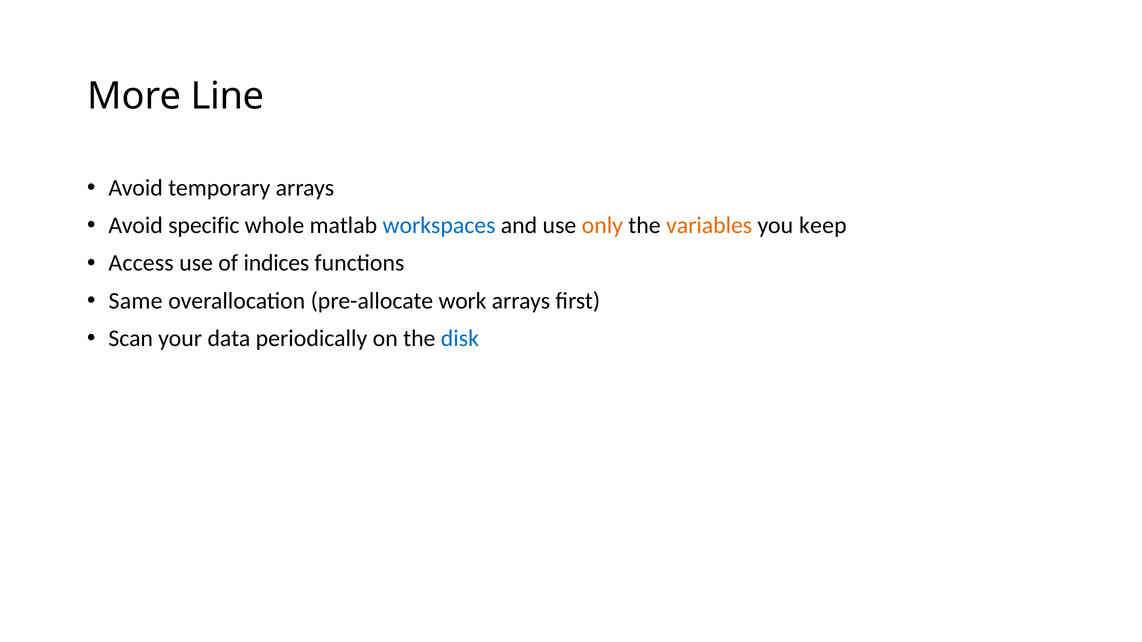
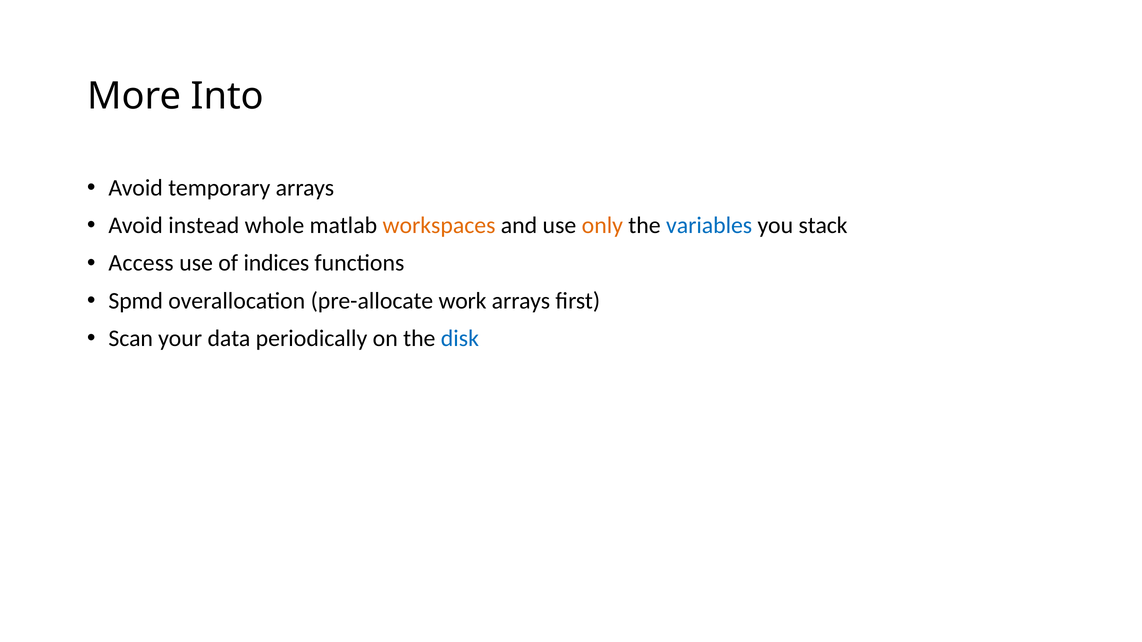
Line: Line -> Into
specific: specific -> instead
workspaces colour: blue -> orange
variables colour: orange -> blue
keep: keep -> stack
Same: Same -> Spmd
